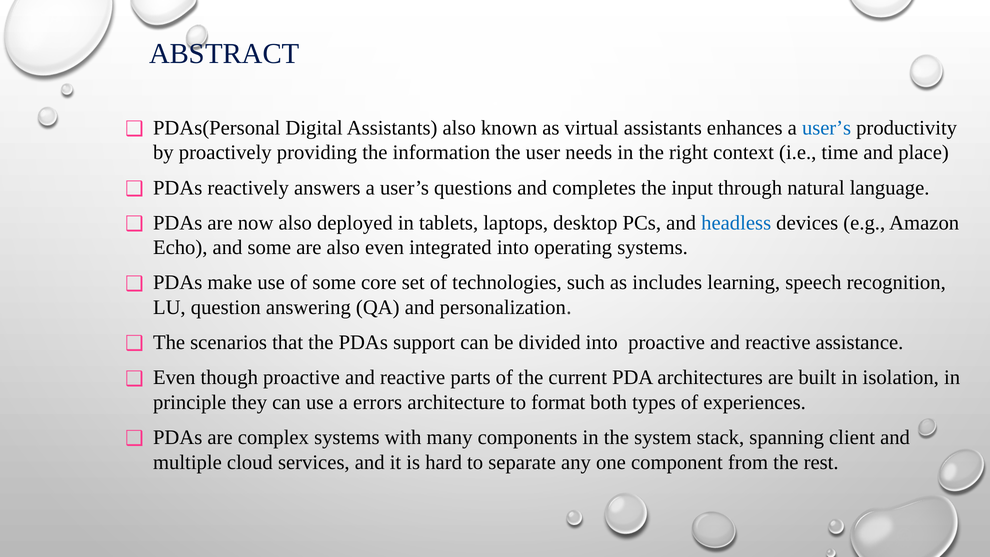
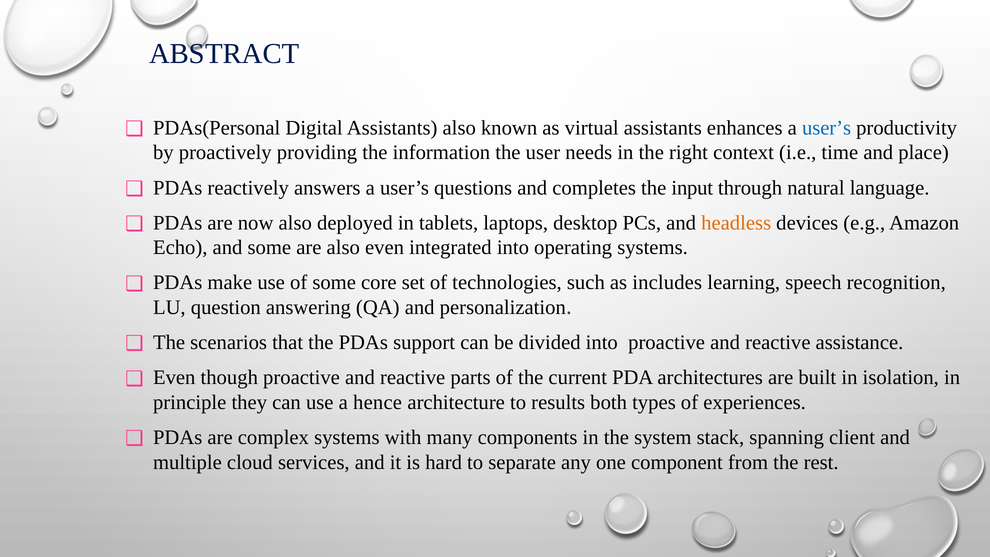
headless colour: blue -> orange
errors: errors -> hence
format: format -> results
